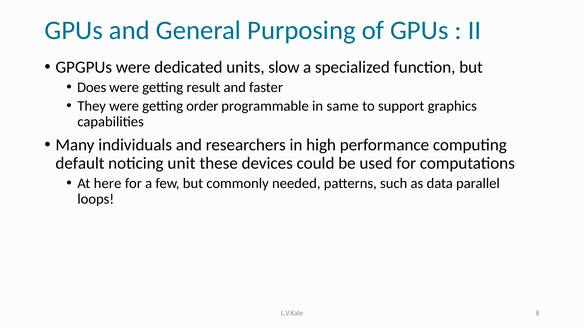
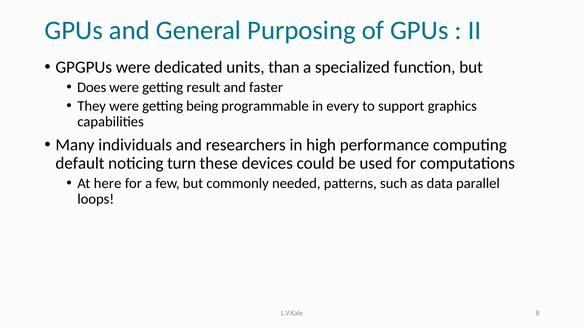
slow: slow -> than
order: order -> being
same: same -> every
unit: unit -> turn
